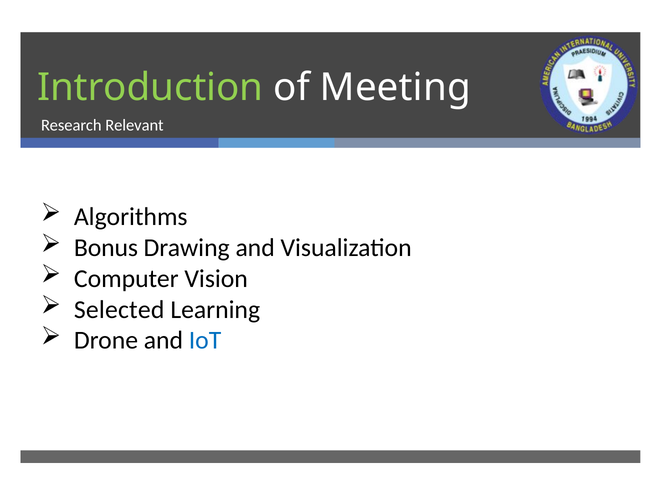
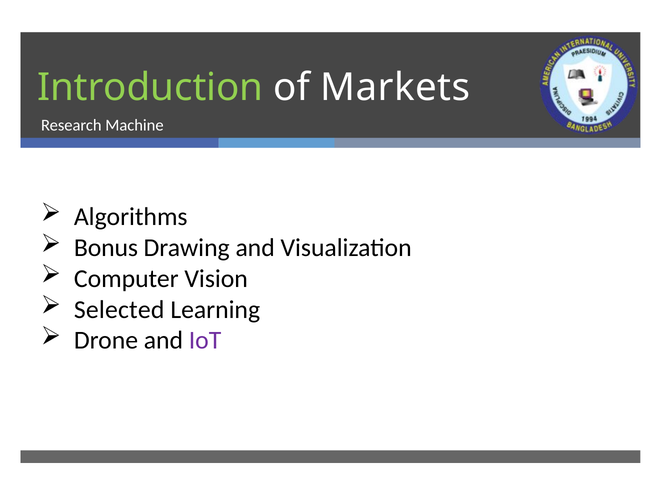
Meeting: Meeting -> Markets
Relevant: Relevant -> Machine
IoT colour: blue -> purple
